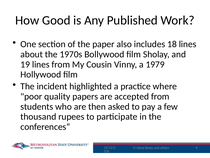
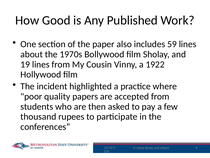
18: 18 -> 59
1979: 1979 -> 1922
